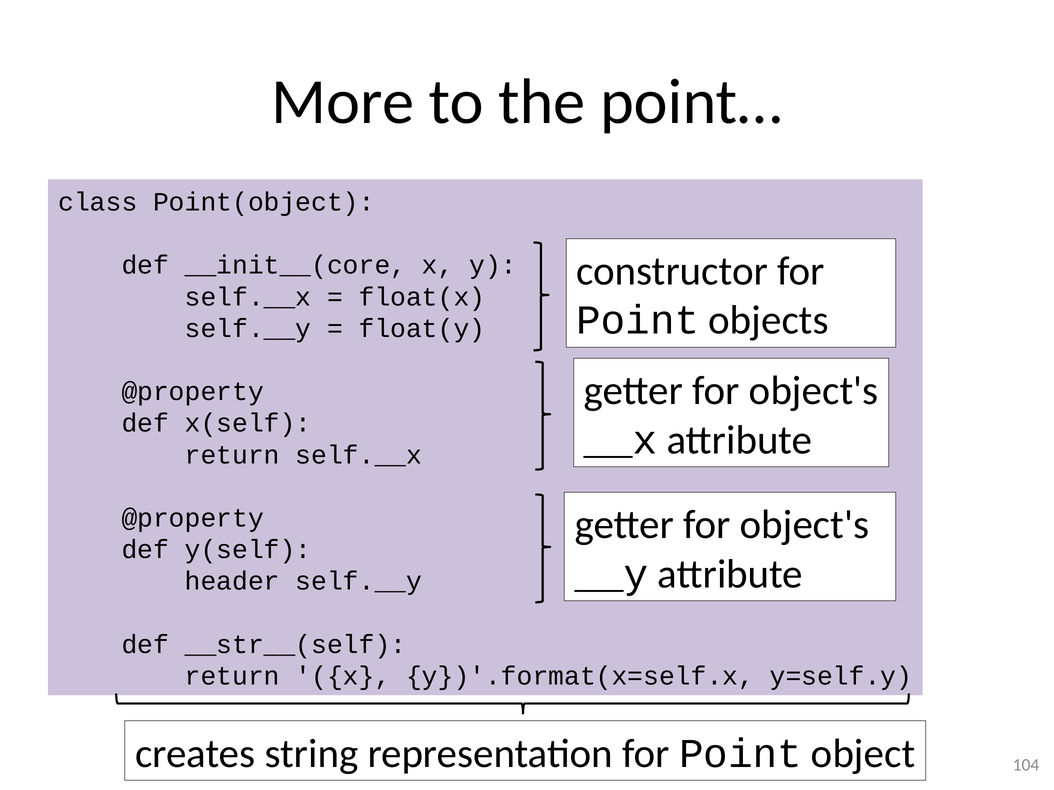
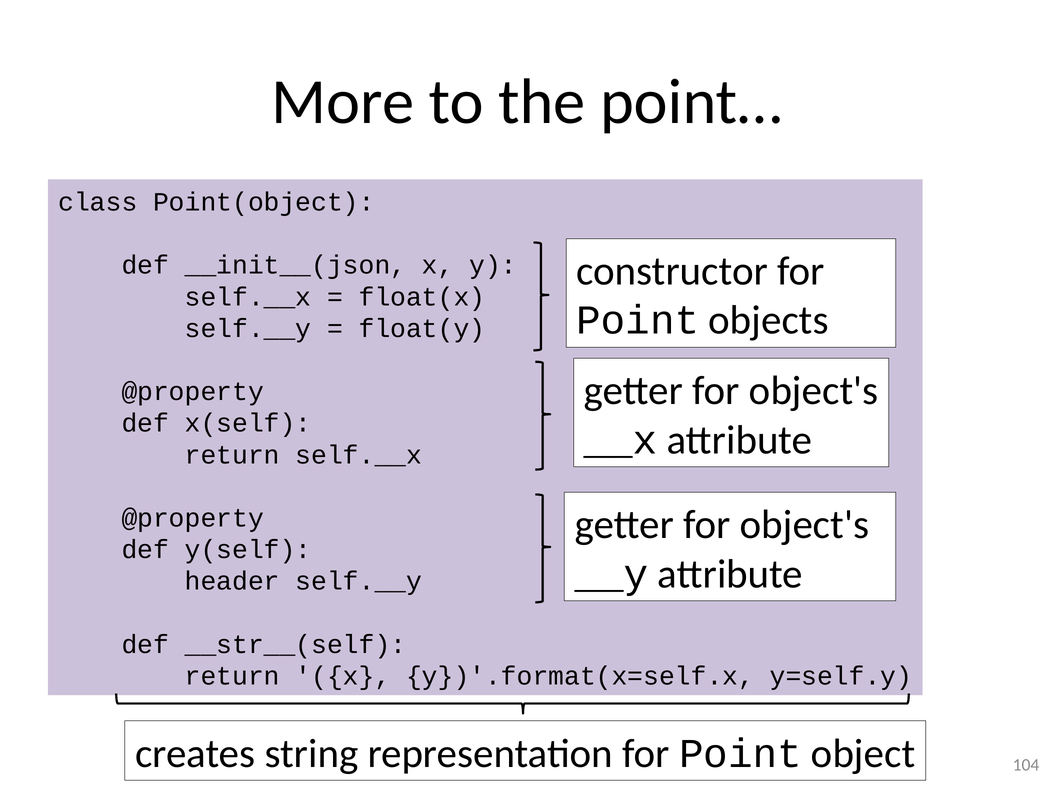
__init__(core: __init__(core -> __init__(json
